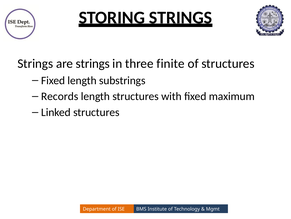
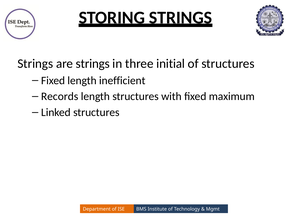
finite: finite -> initial
substrings: substrings -> inefficient
